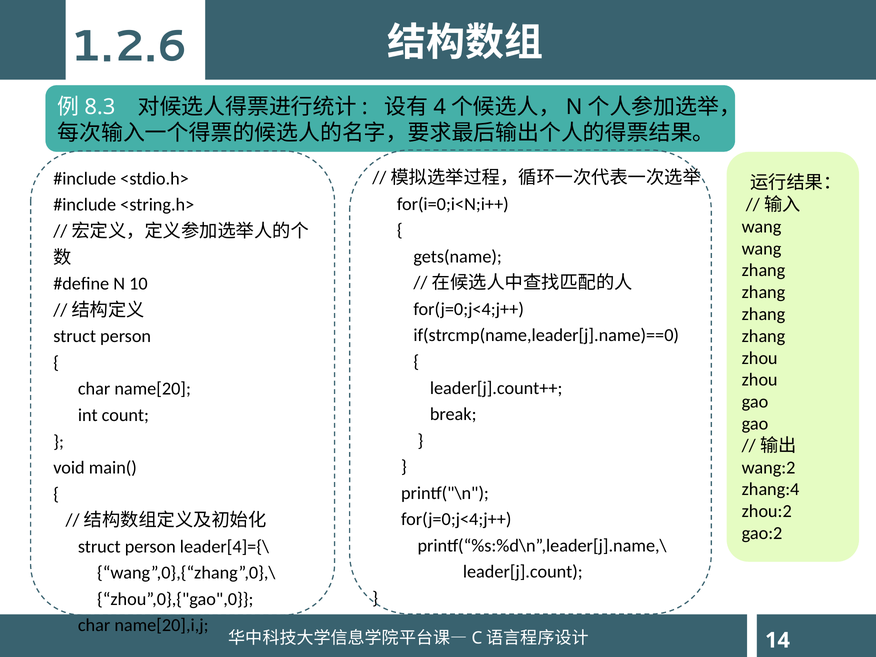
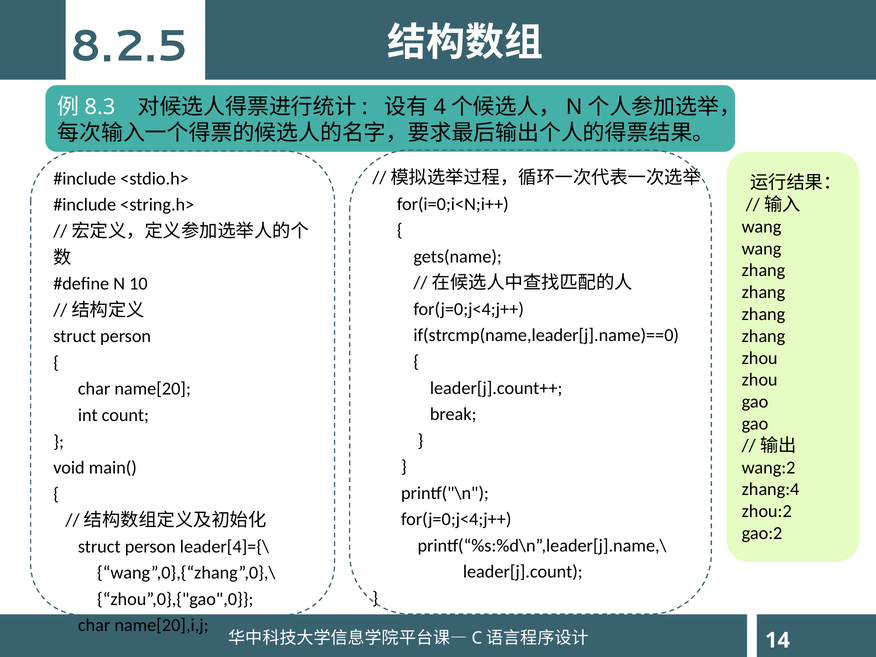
1.2.6: 1.2.6 -> 8.2.5
